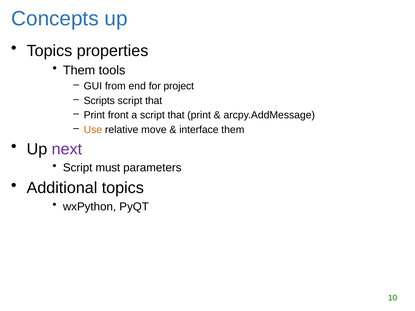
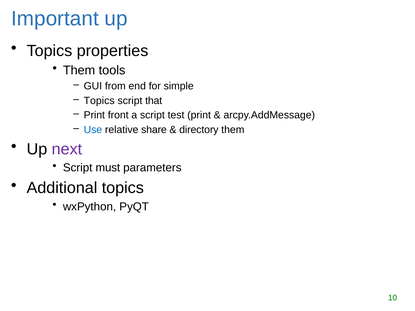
Concepts: Concepts -> Important
project: project -> simple
Scripts at (99, 101): Scripts -> Topics
a script that: that -> test
Use colour: orange -> blue
move: move -> share
interface: interface -> directory
